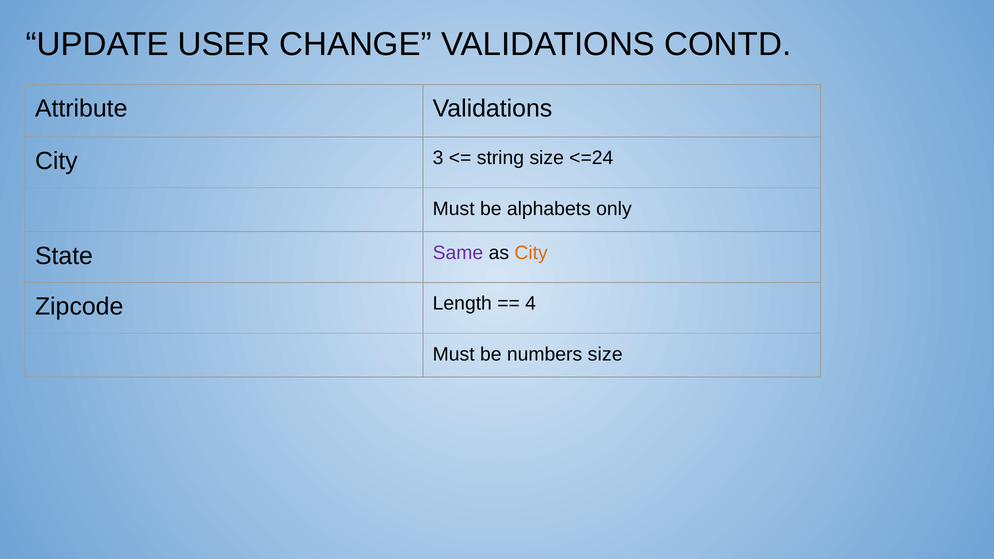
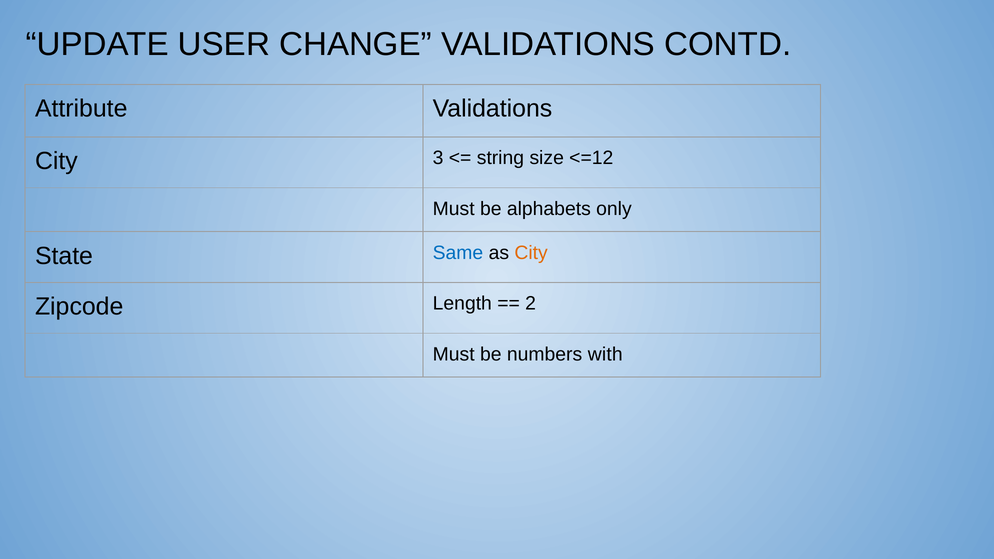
<=24: <=24 -> <=12
Same colour: purple -> blue
4: 4 -> 2
numbers size: size -> with
